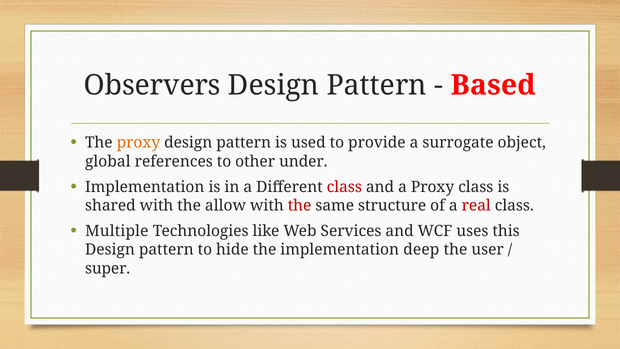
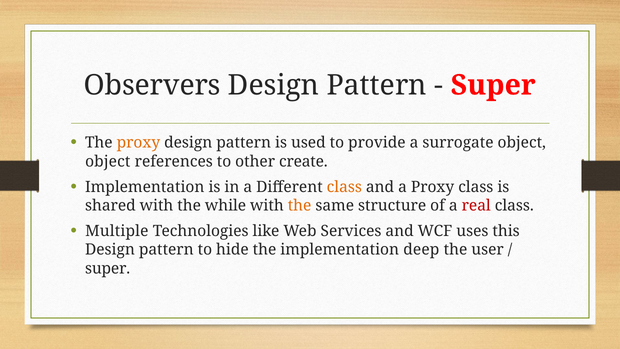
Based at (493, 85): Based -> Super
global at (108, 161): global -> object
under: under -> create
class at (344, 187) colour: red -> orange
allow: allow -> while
the at (300, 206) colour: red -> orange
